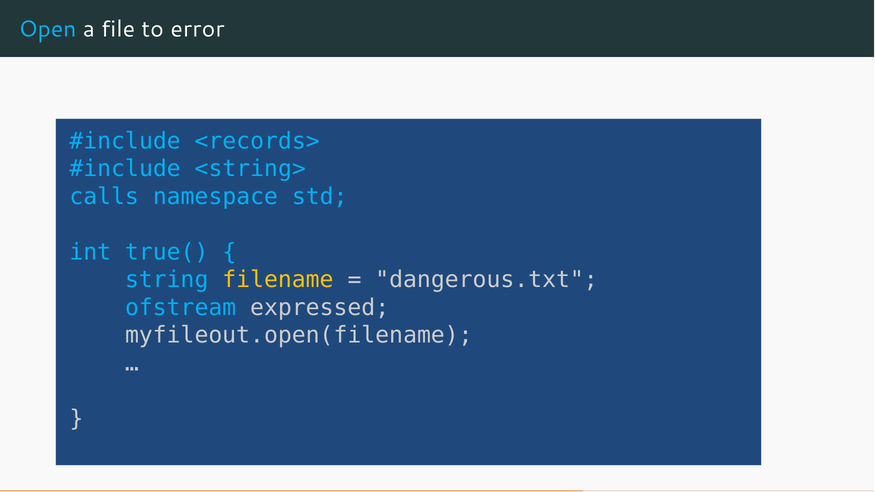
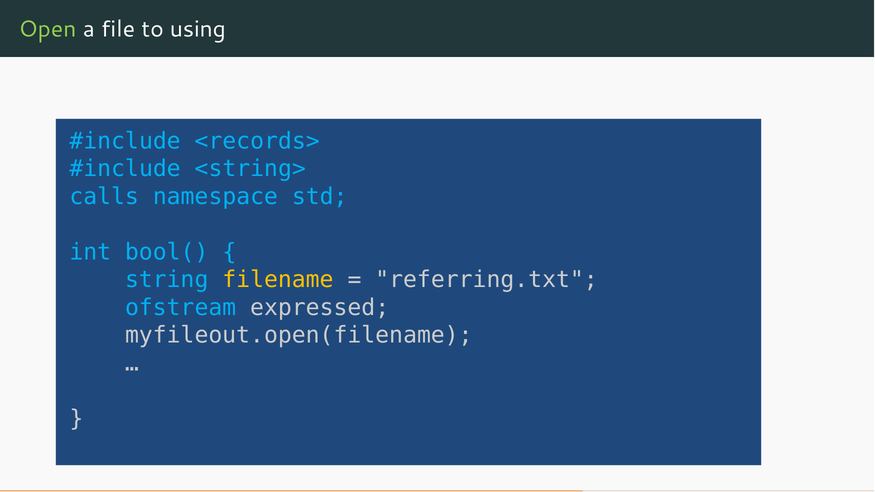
Open colour: light blue -> light green
error: error -> using
true(: true( -> bool(
dangerous.txt: dangerous.txt -> referring.txt
